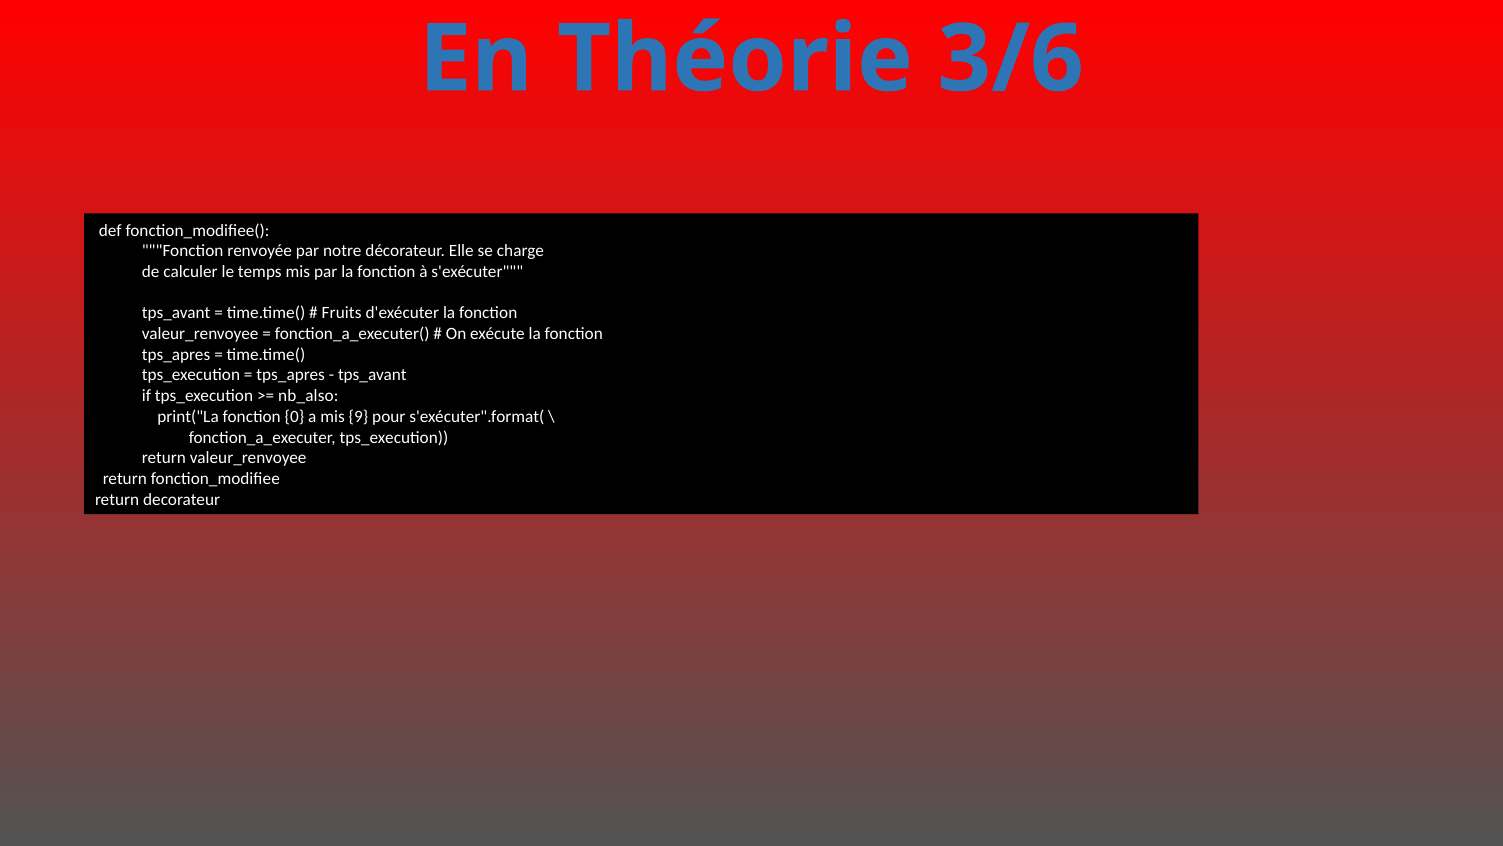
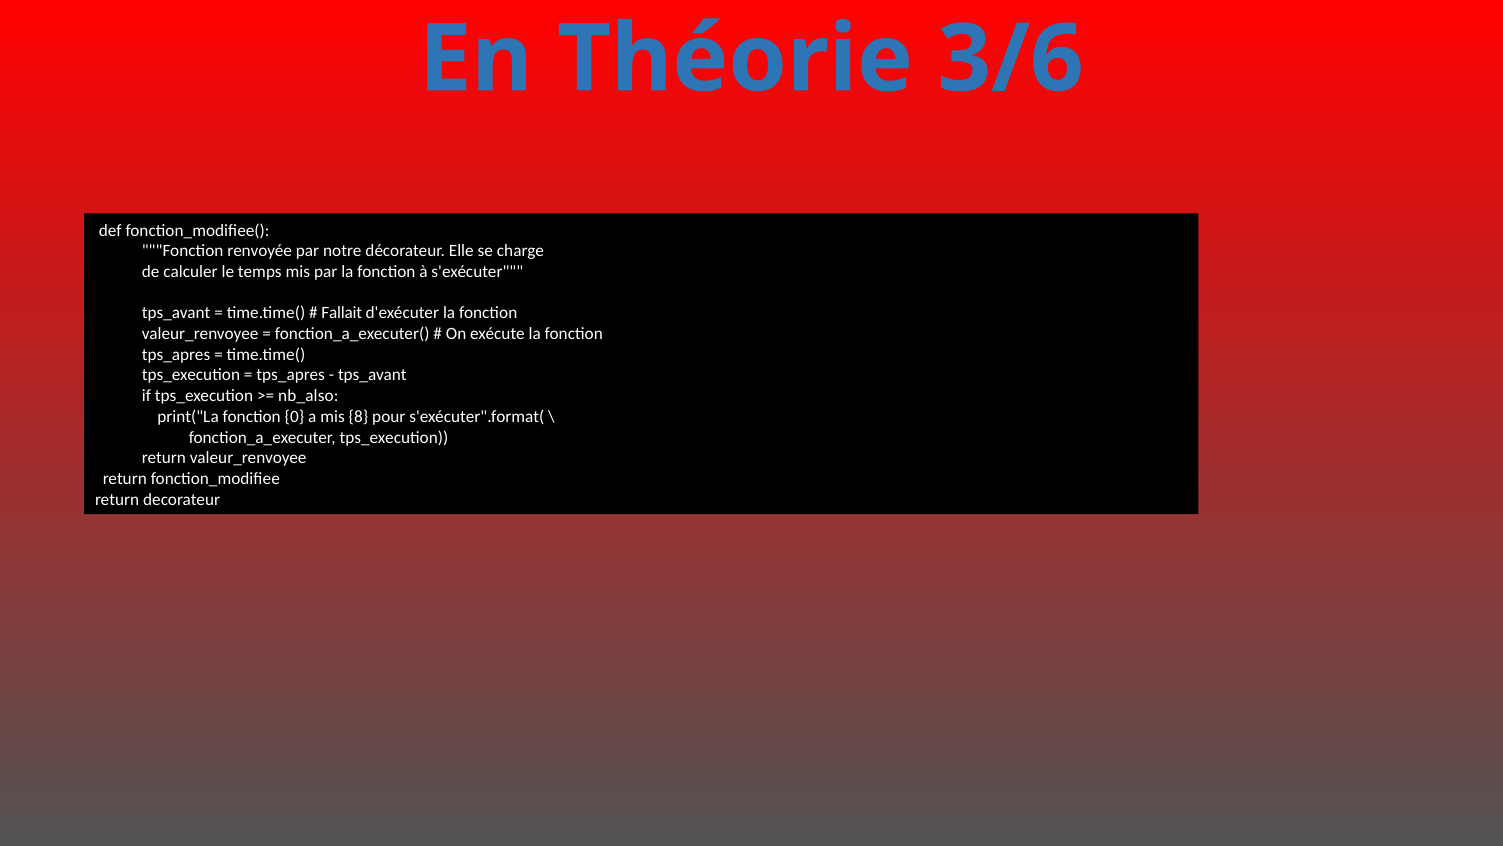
Fruits: Fruits -> Fallait
9: 9 -> 8
